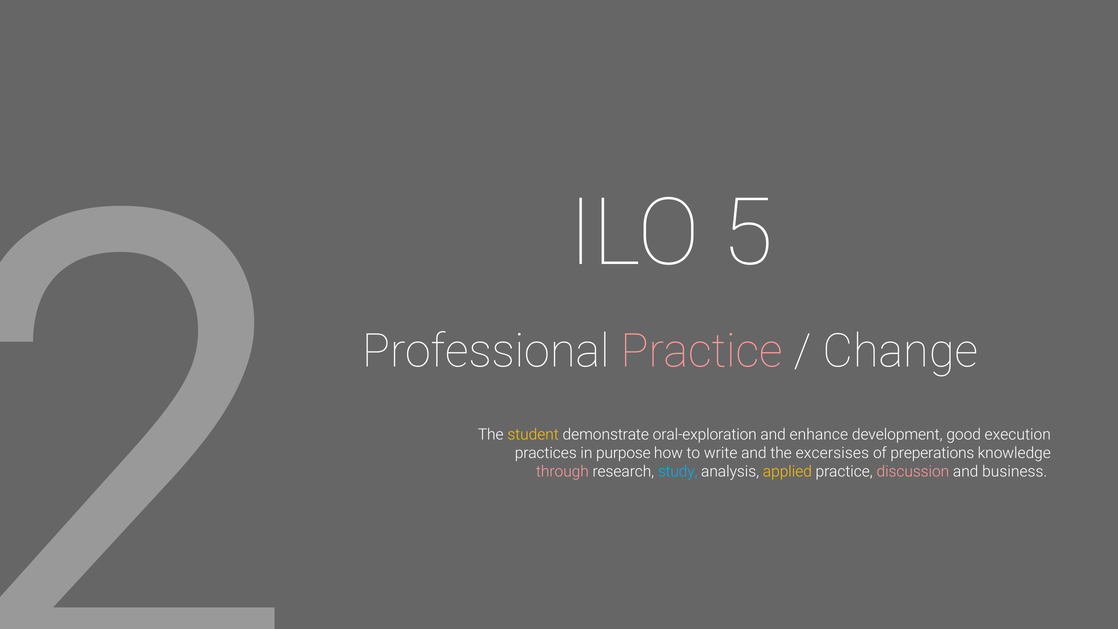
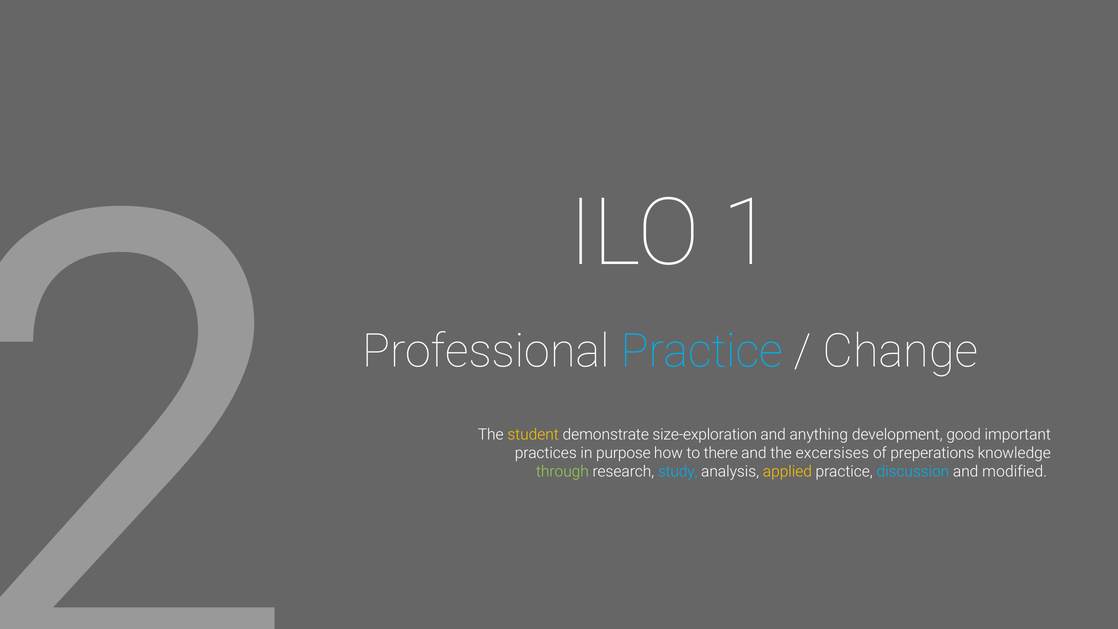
5: 5 -> 1
Practice at (702, 351) colour: pink -> light blue
oral-exploration: oral-exploration -> size-exploration
enhance: enhance -> anything
execution: execution -> important
write: write -> there
through colour: pink -> light green
discussion colour: pink -> light blue
business: business -> modified
